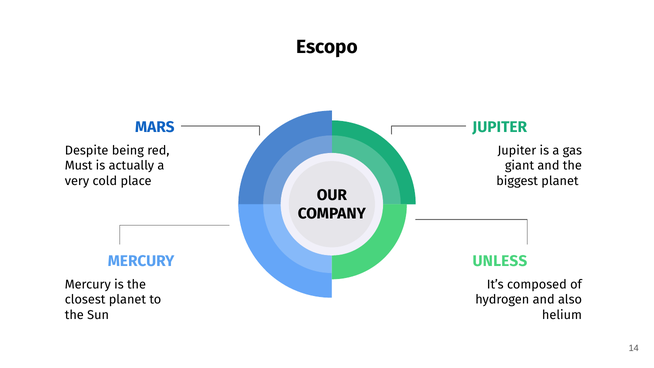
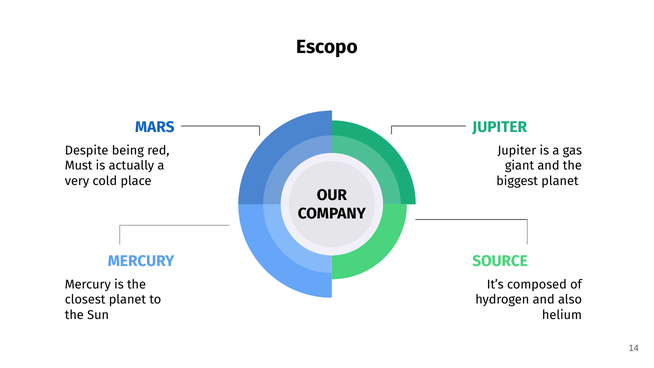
UNLESS: UNLESS -> SOURCE
